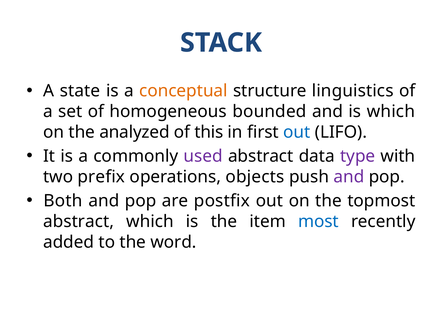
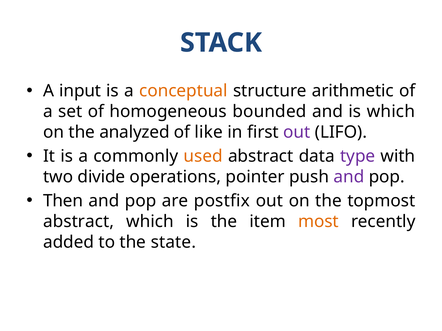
state: state -> input
linguistics: linguistics -> arithmetic
this: this -> like
out at (297, 132) colour: blue -> purple
used colour: purple -> orange
prefix: prefix -> divide
objects: objects -> pointer
Both: Both -> Then
most colour: blue -> orange
word: word -> state
